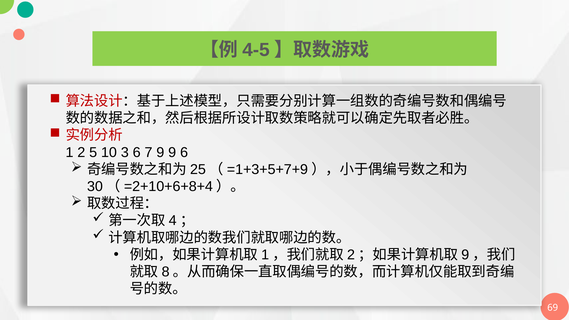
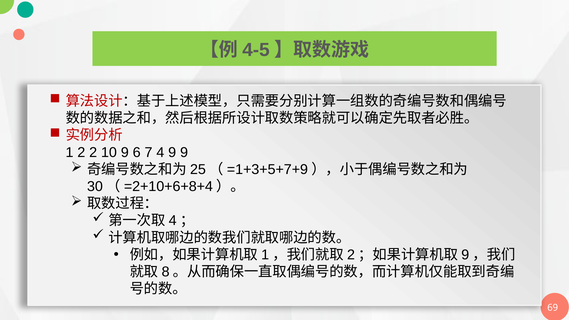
2 5: 5 -> 2
10 3: 3 -> 9
7 9: 9 -> 4
9 6: 6 -> 9
